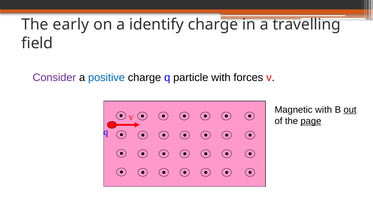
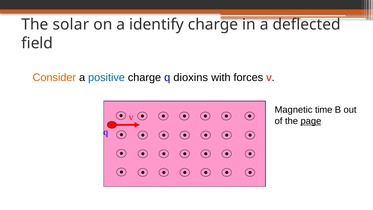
early: early -> solar
travelling: travelling -> deflected
Consider colour: purple -> orange
particle: particle -> dioxins
Magnetic with: with -> time
out underline: present -> none
